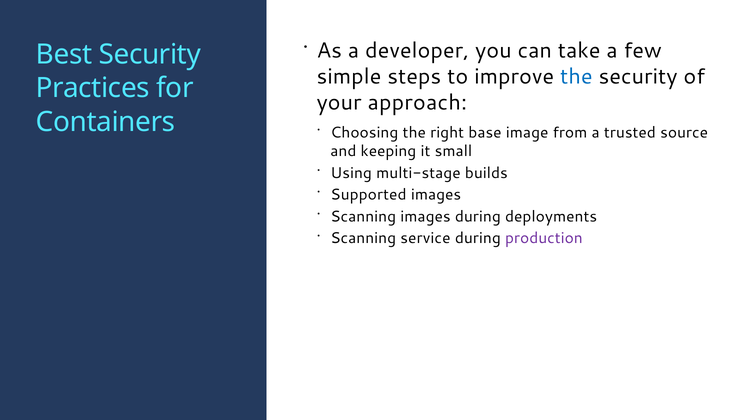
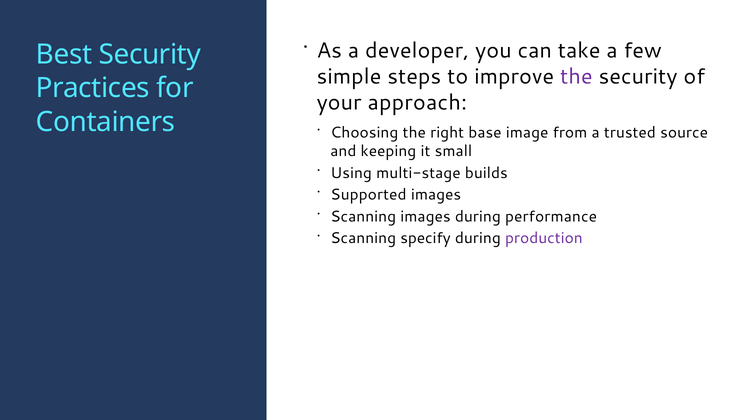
the at (576, 77) colour: blue -> purple
deployments: deployments -> performance
service: service -> specify
